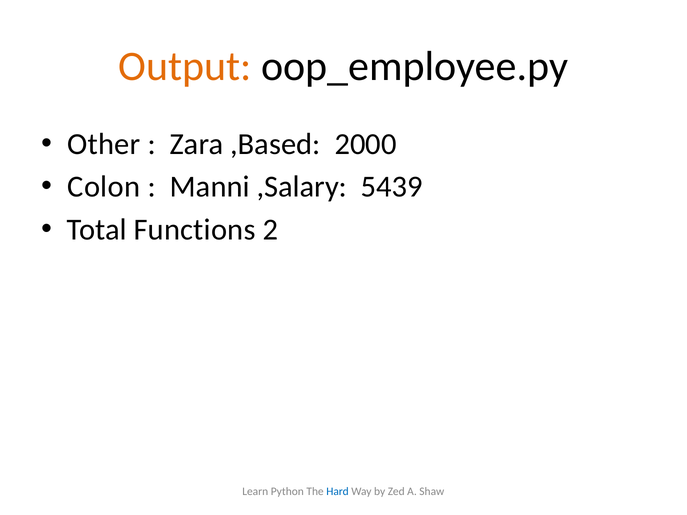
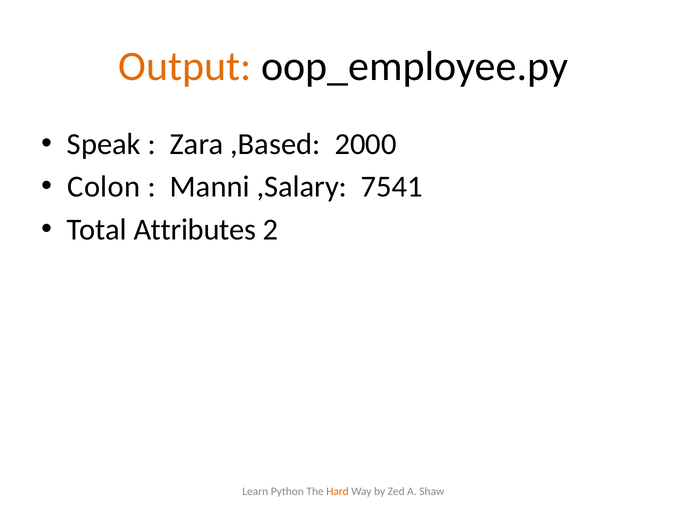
Other: Other -> Speak
5439: 5439 -> 7541
Functions: Functions -> Attributes
Hard colour: blue -> orange
